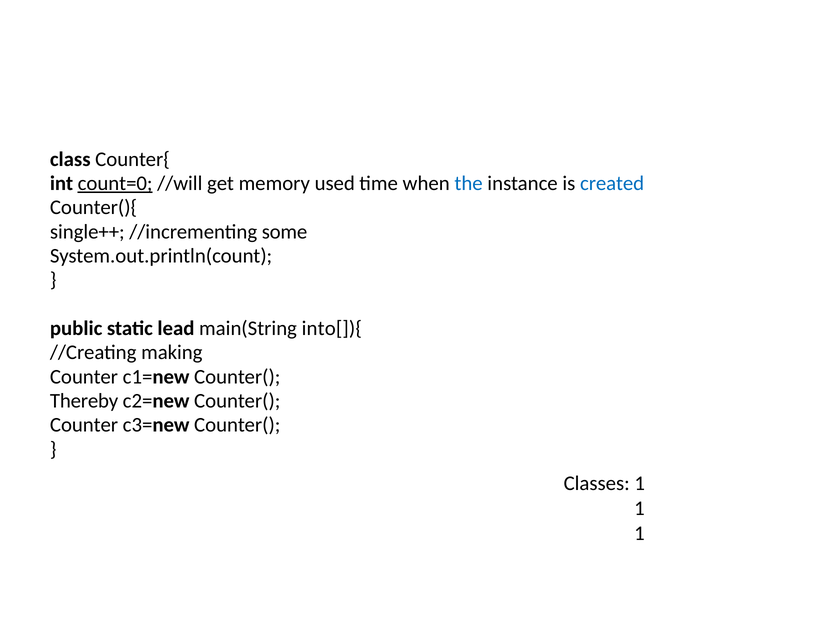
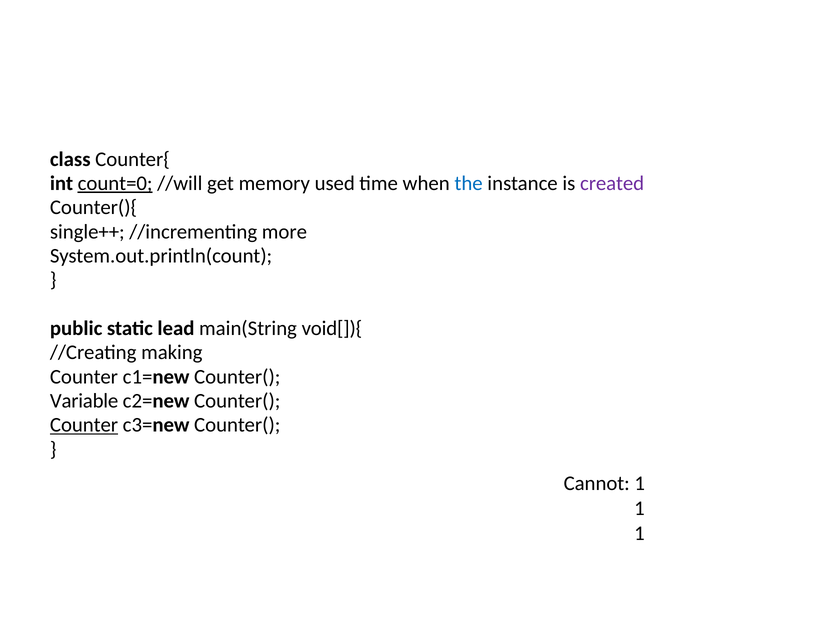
created colour: blue -> purple
some: some -> more
into[]){: into[]){ -> void[]){
Thereby: Thereby -> Variable
Counter at (84, 425) underline: none -> present
Classes: Classes -> Cannot
